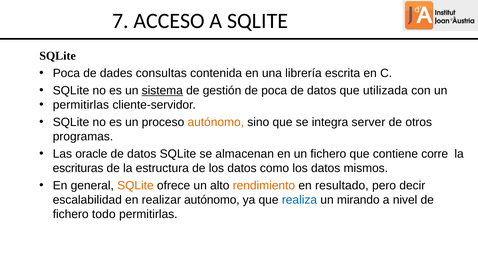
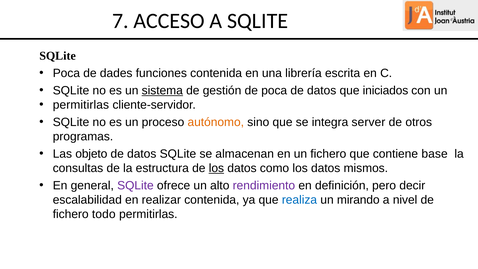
consultas: consultas -> funciones
utilizada: utilizada -> iniciados
oracle: oracle -> objeto
corre: corre -> base
escrituras: escrituras -> consultas
los at (216, 168) underline: none -> present
SQLite at (135, 185) colour: orange -> purple
rendimiento colour: orange -> purple
resultado: resultado -> definición
realizar autónomo: autónomo -> contenida
